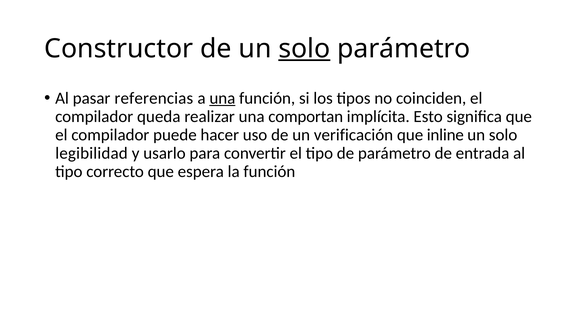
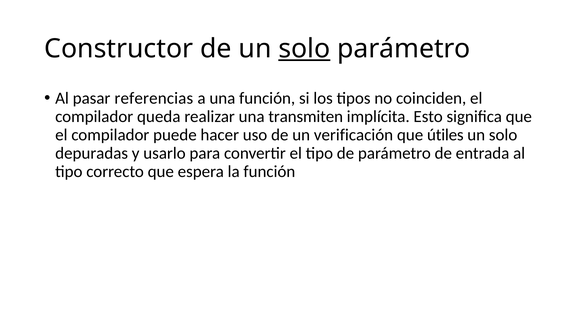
una at (222, 98) underline: present -> none
comportan: comportan -> transmiten
inline: inline -> útiles
legibilidad: legibilidad -> depuradas
